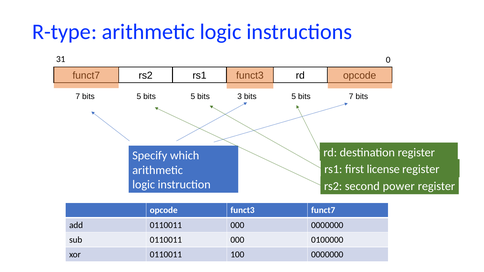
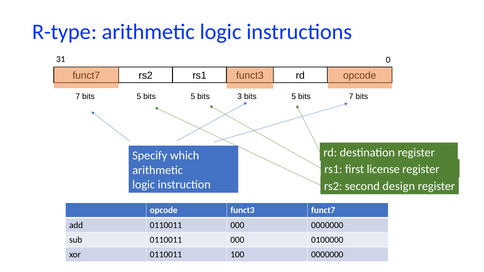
power: power -> design
